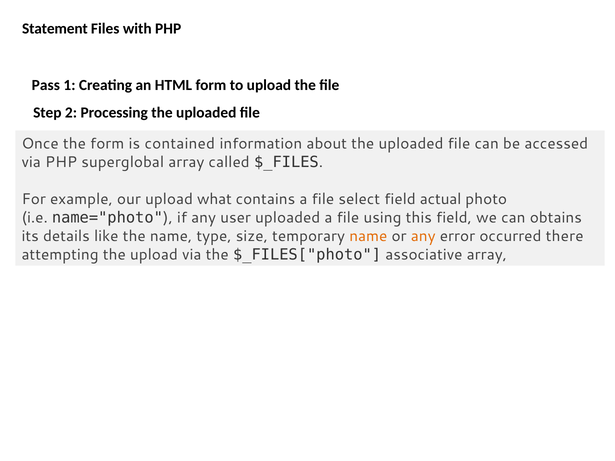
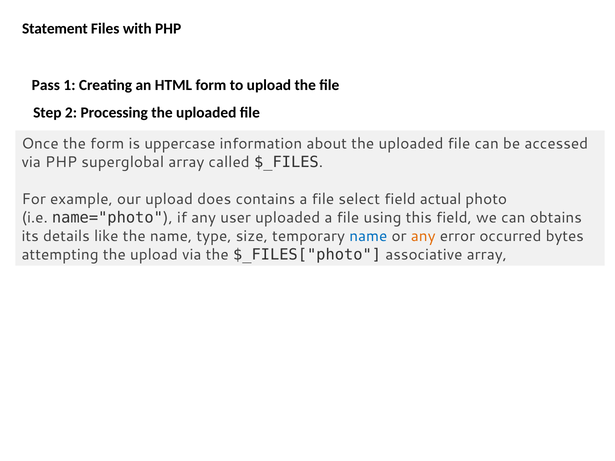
contained: contained -> uppercase
what: what -> does
name at (368, 236) colour: orange -> blue
there: there -> bytes
